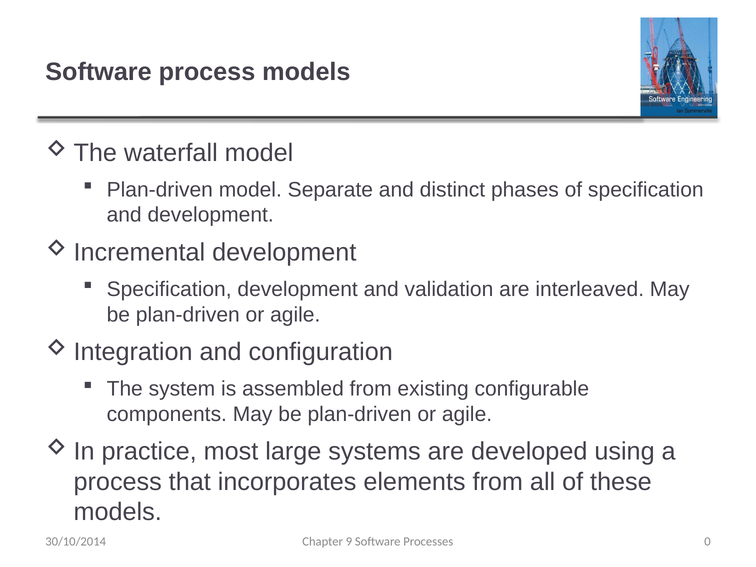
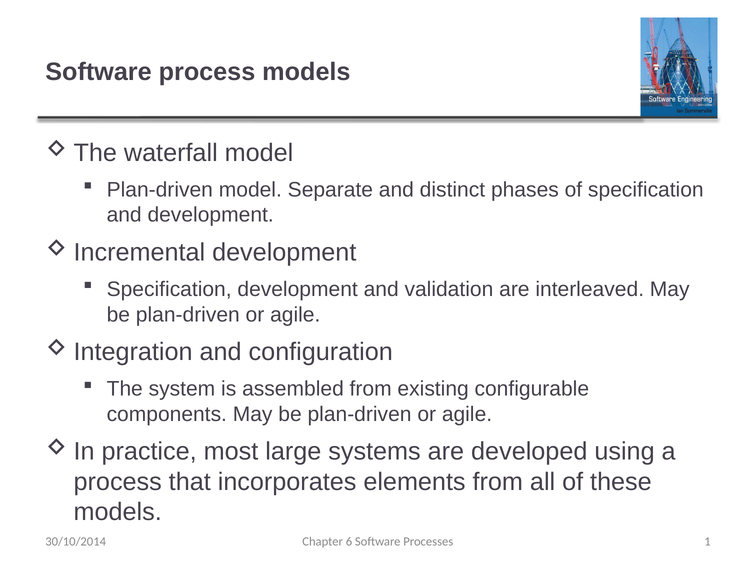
9: 9 -> 6
0: 0 -> 1
